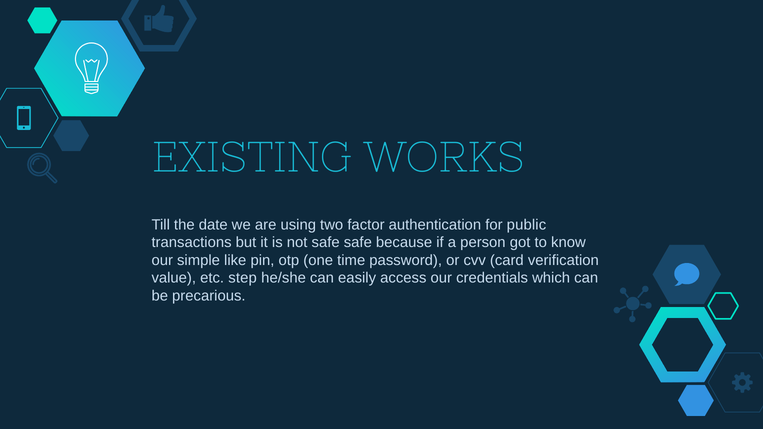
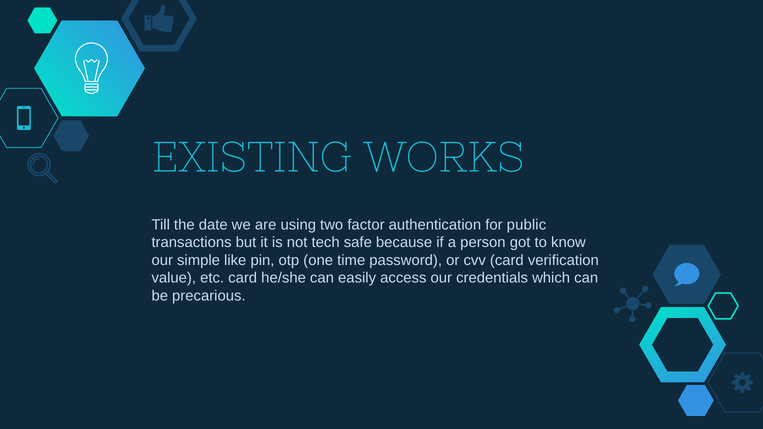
not safe: safe -> tech
etc step: step -> card
